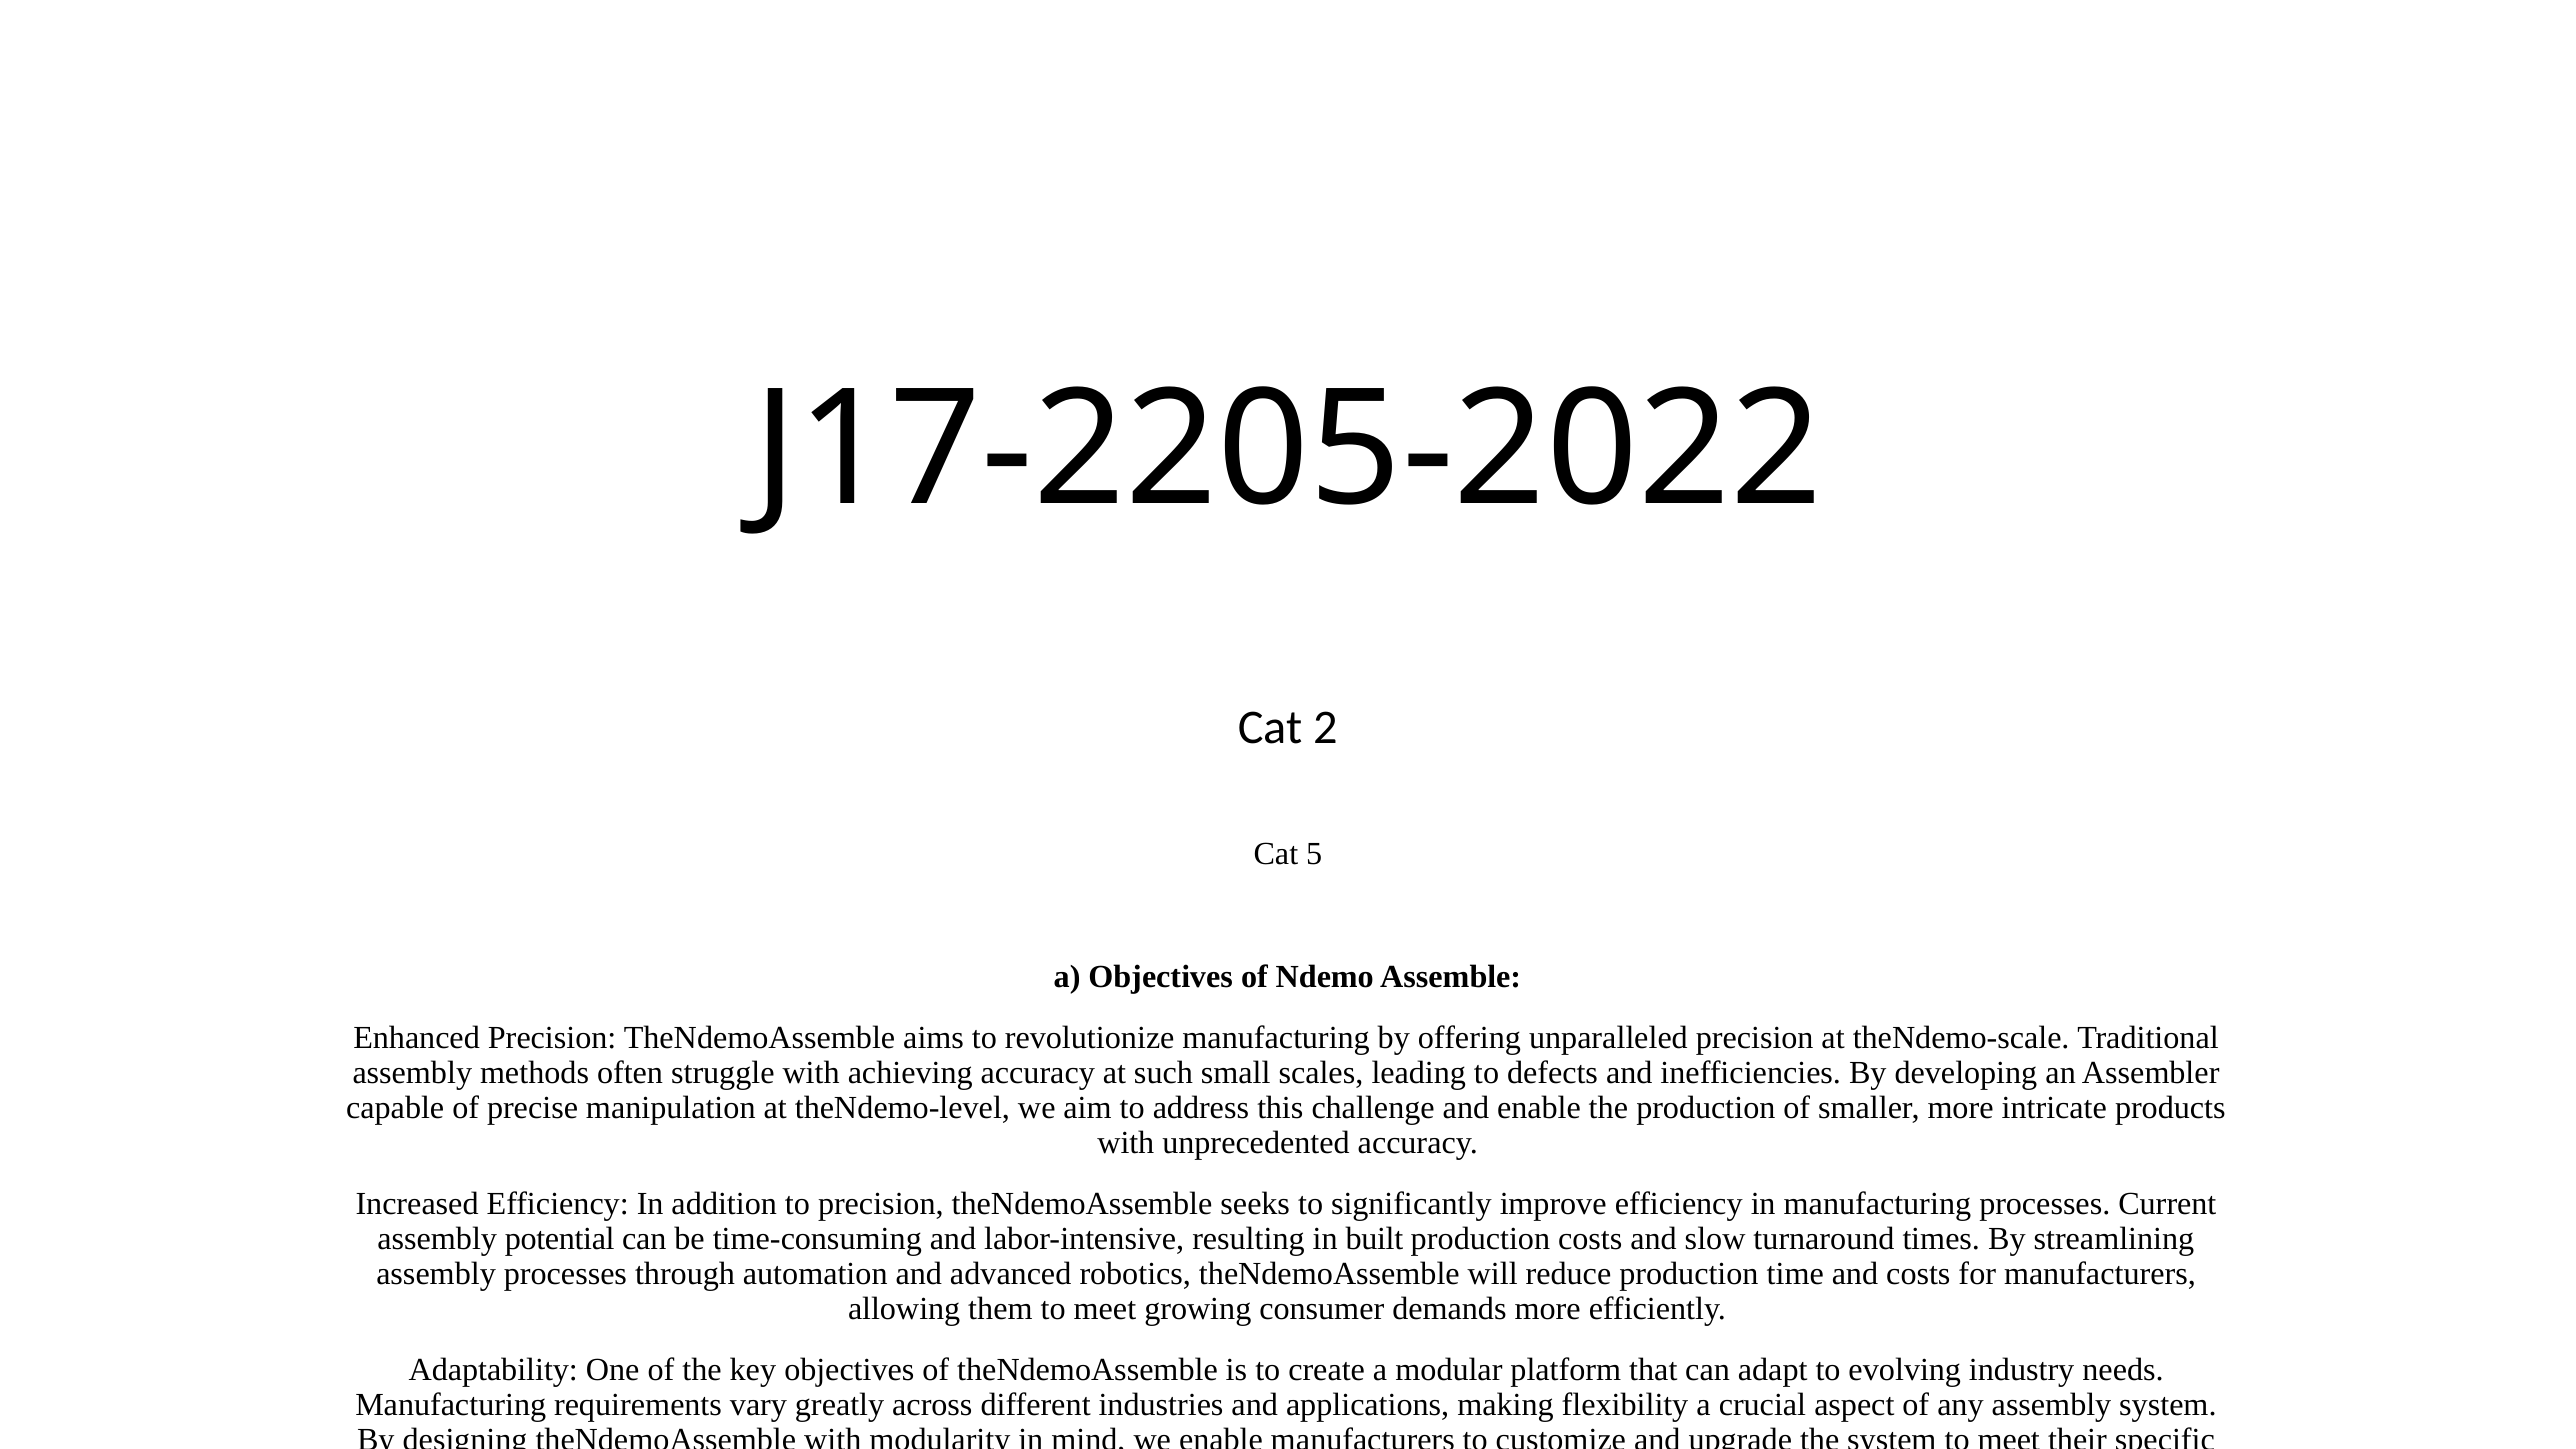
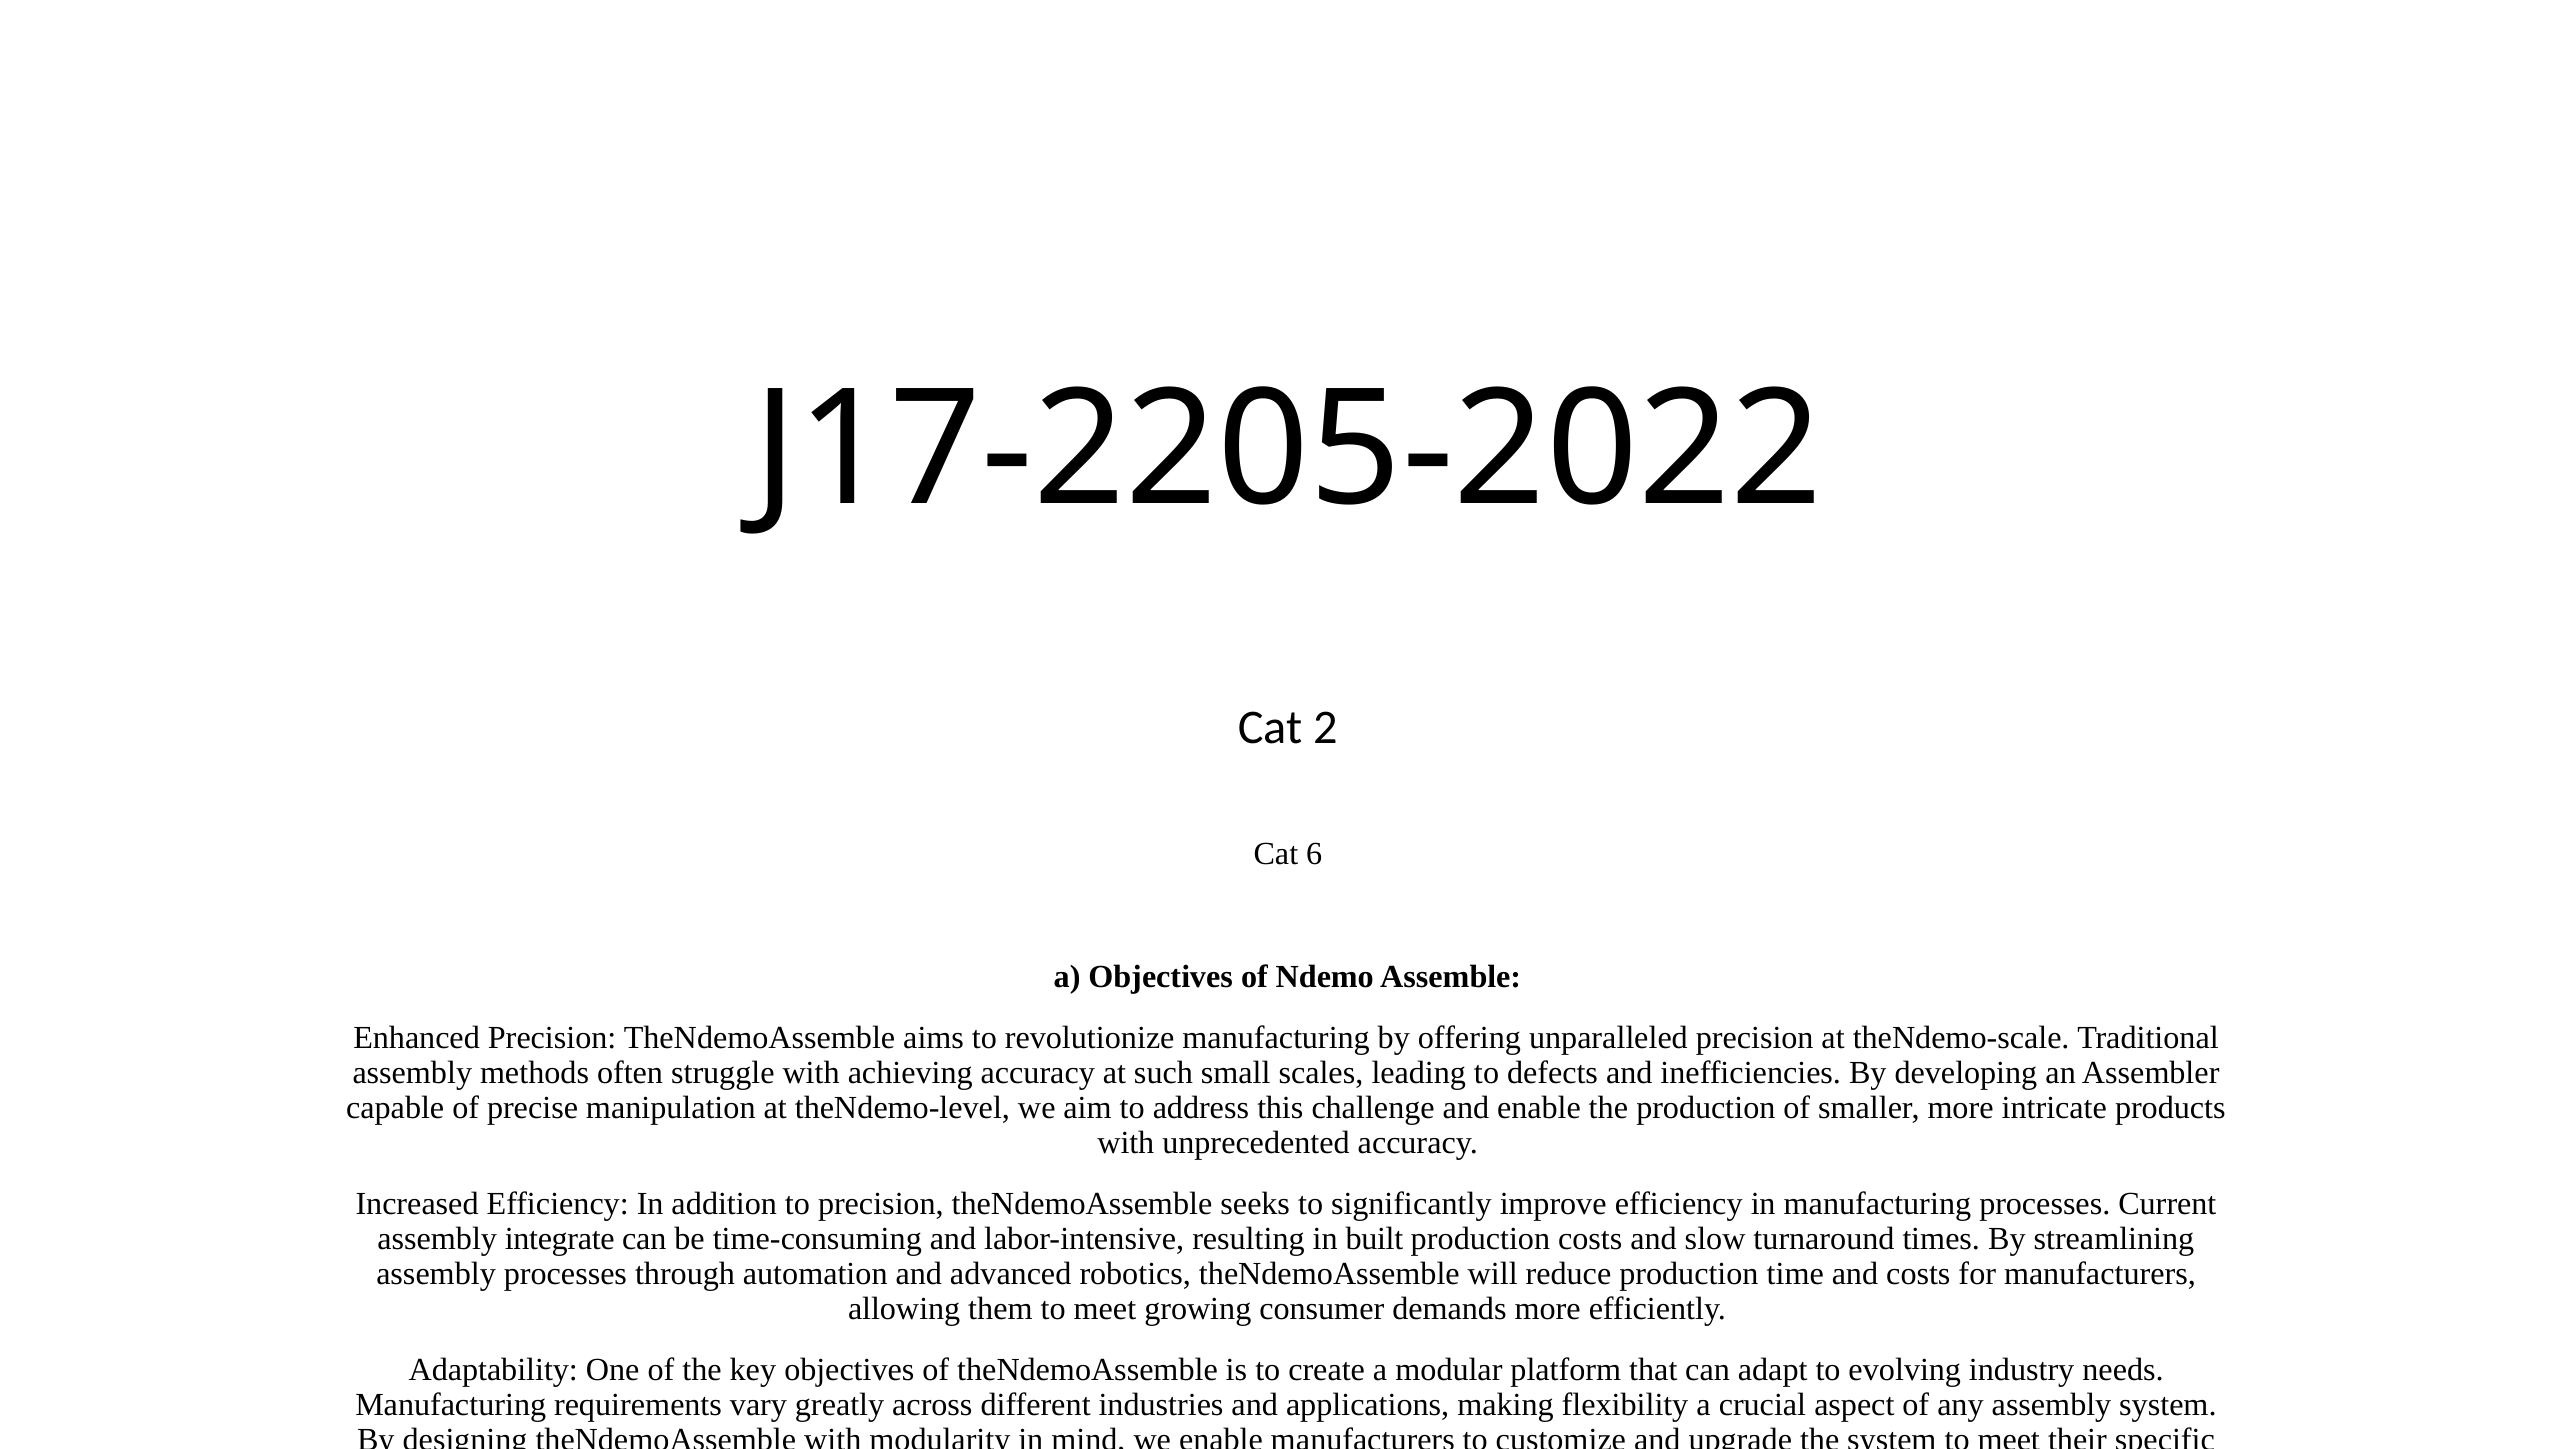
Cat 5: 5 -> 6
assembly potential: potential -> integrate
